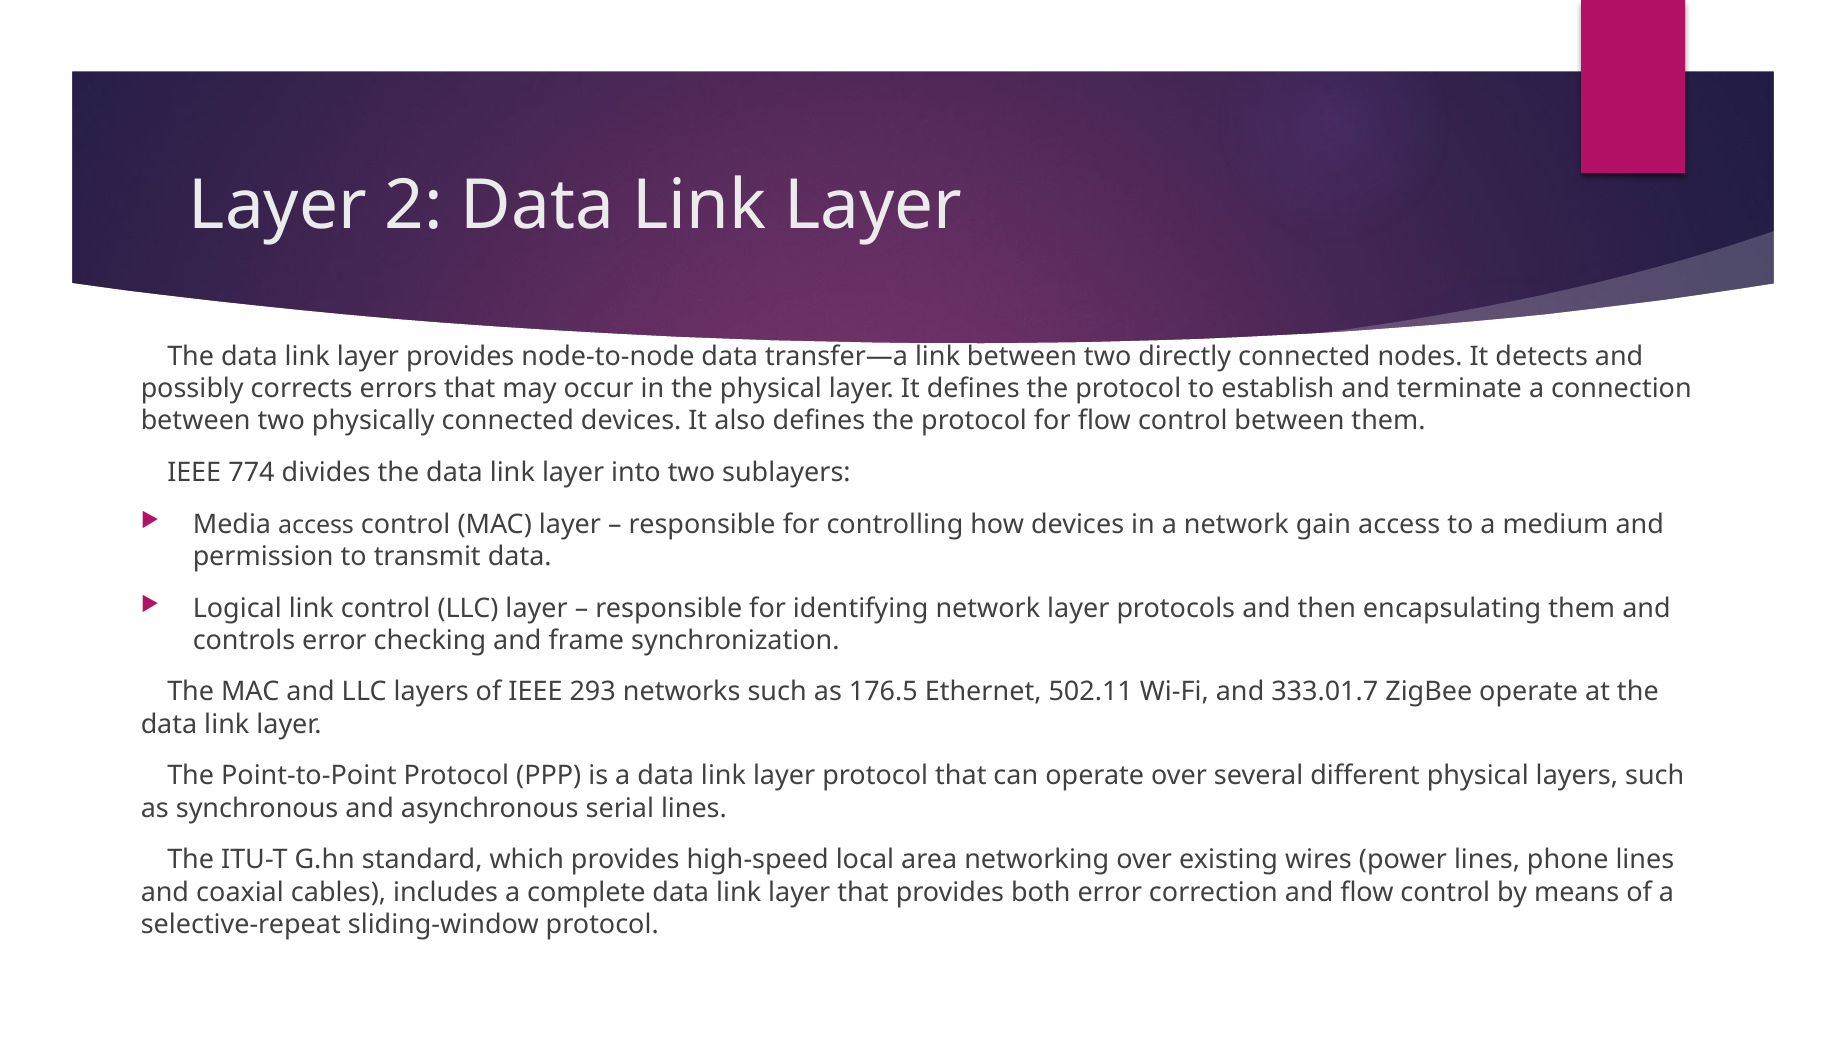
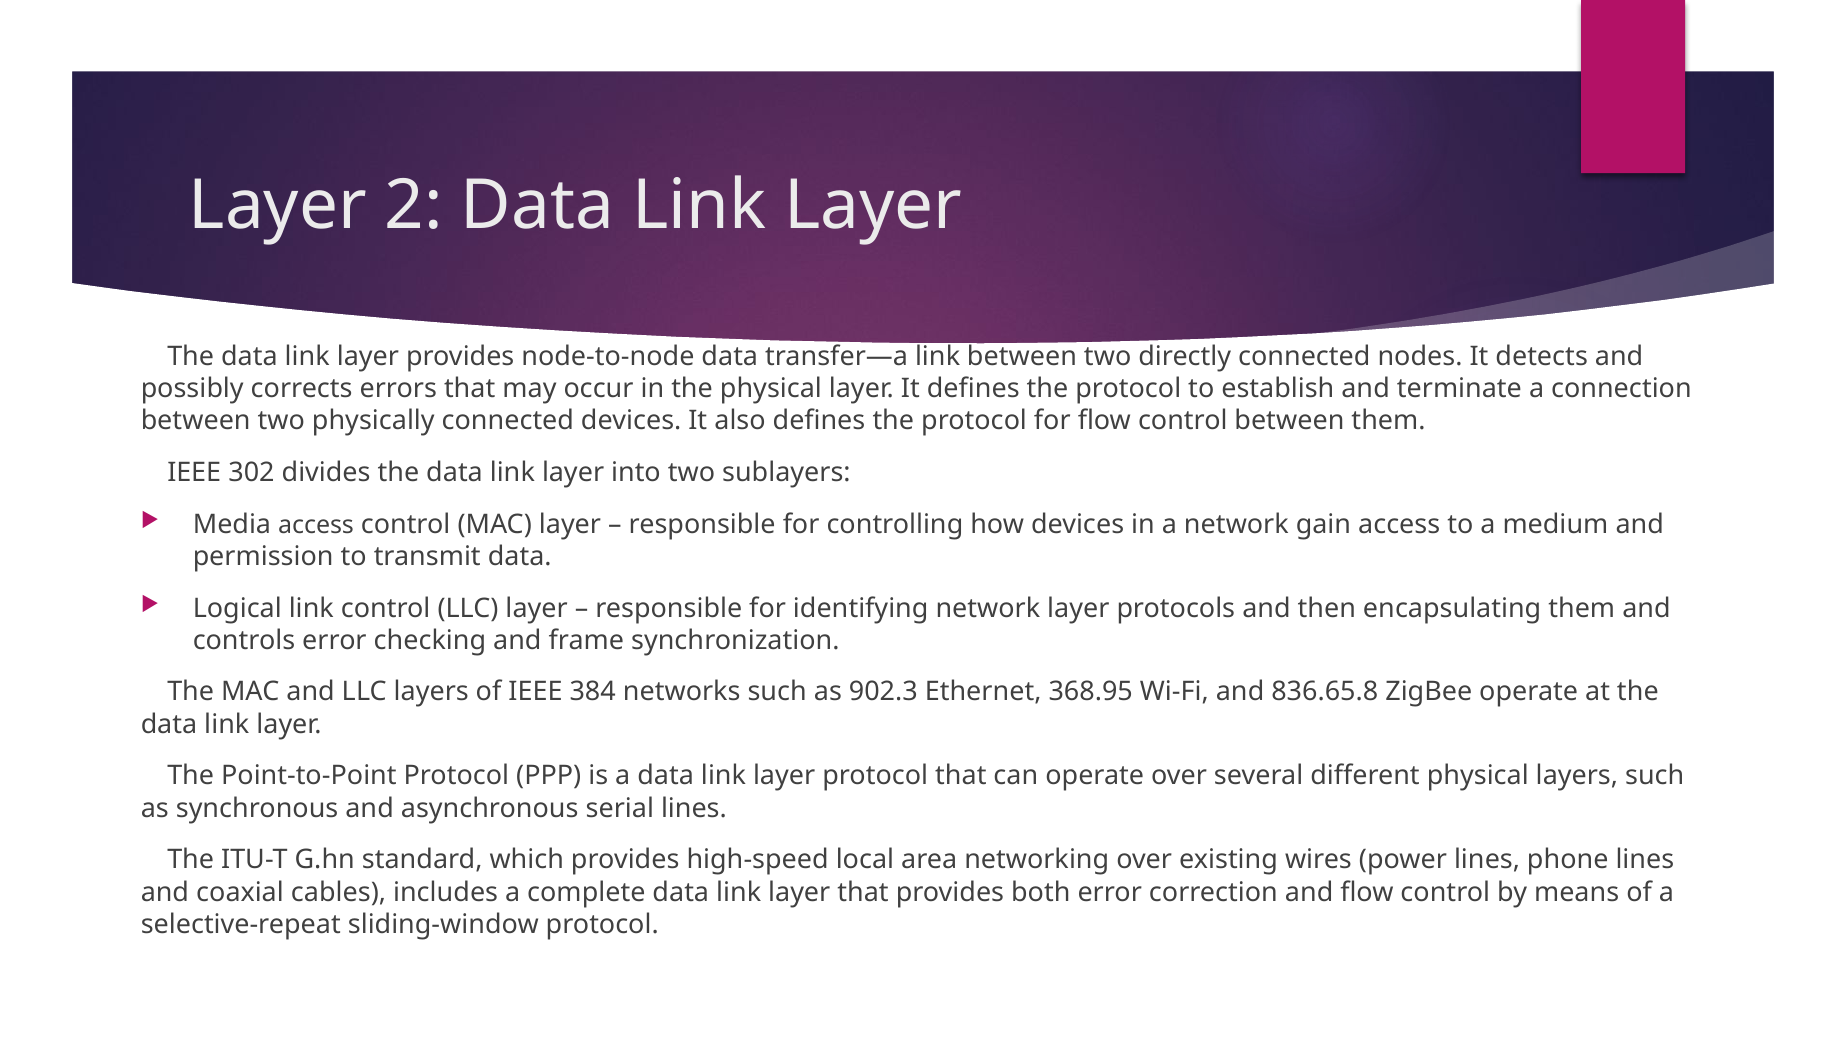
774: 774 -> 302
293: 293 -> 384
176.5: 176.5 -> 902.3
502.11: 502.11 -> 368.95
333.01.7: 333.01.7 -> 836.65.8
